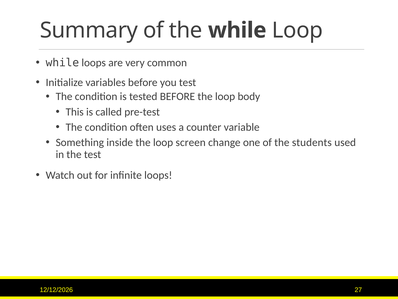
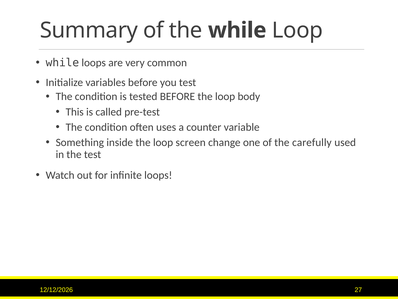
students: students -> carefully
